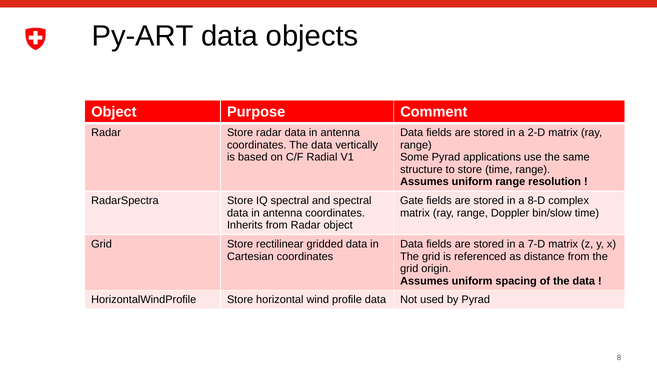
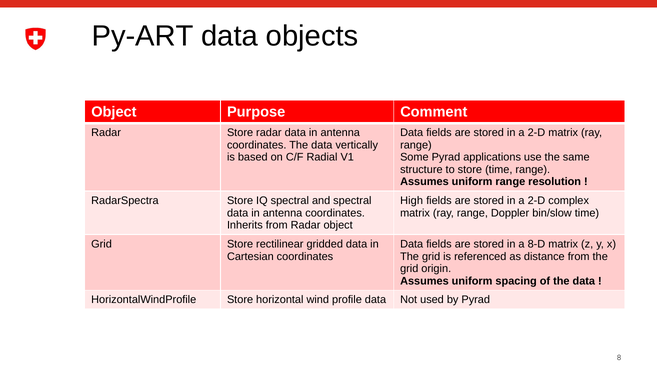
Gate: Gate -> High
8-D at (536, 201): 8-D -> 2-D
7-D: 7-D -> 8-D
